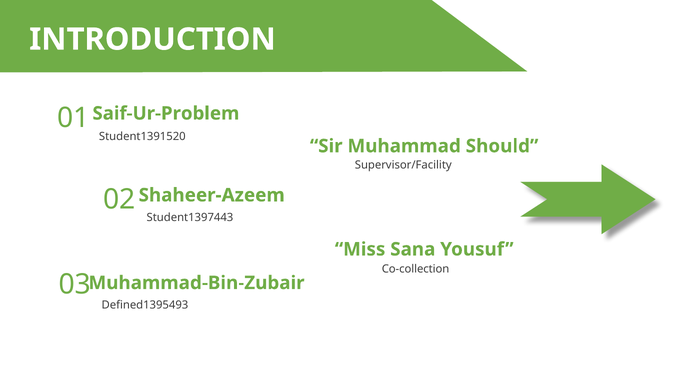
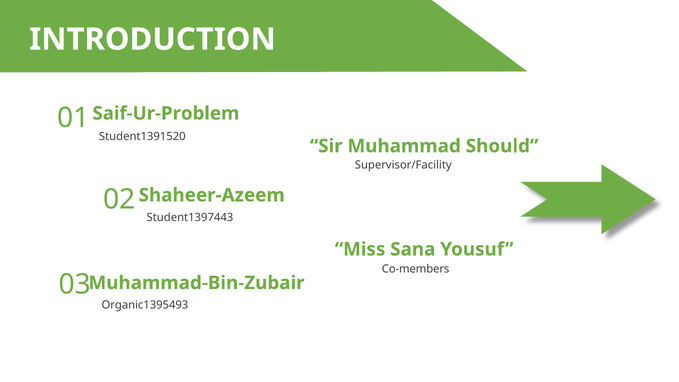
Co-collection: Co-collection -> Co-members
Defined1395493: Defined1395493 -> Organic1395493
